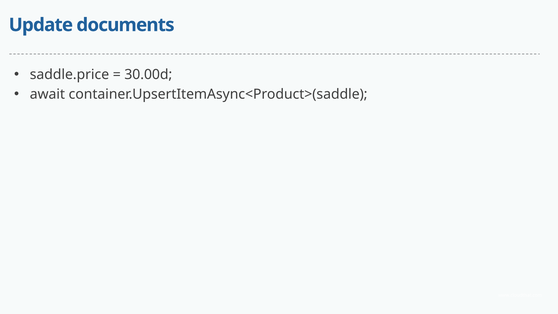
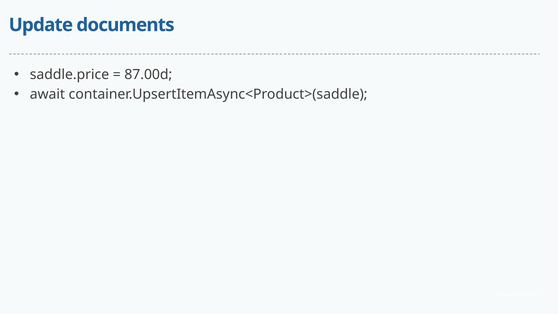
30.00d: 30.00d -> 87.00d
